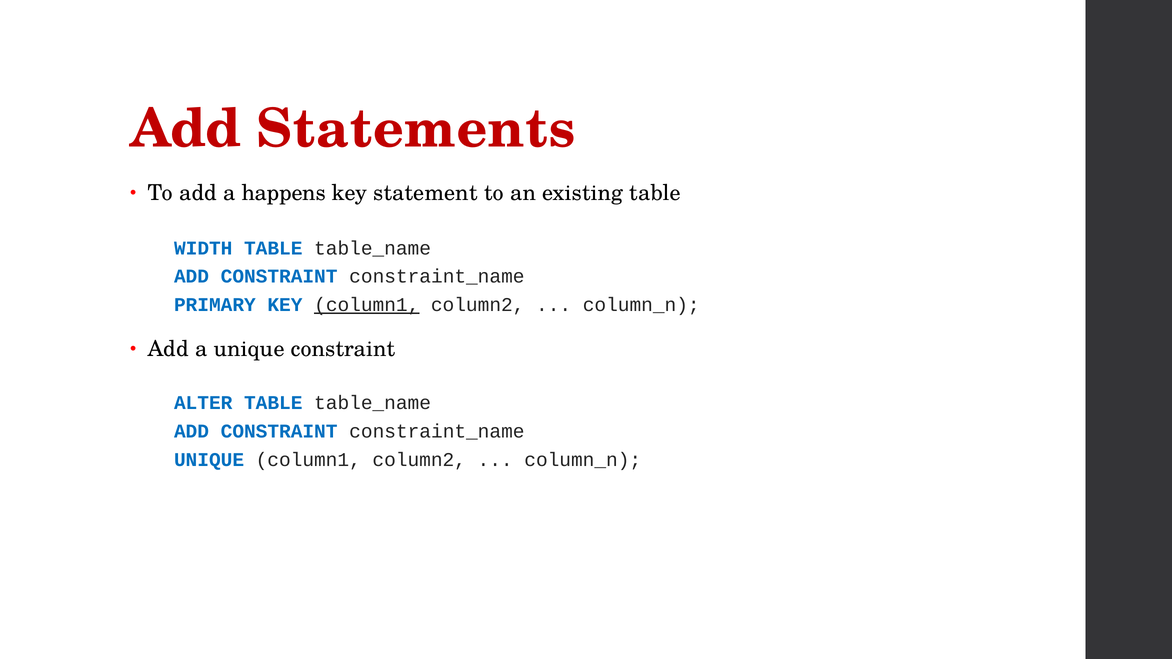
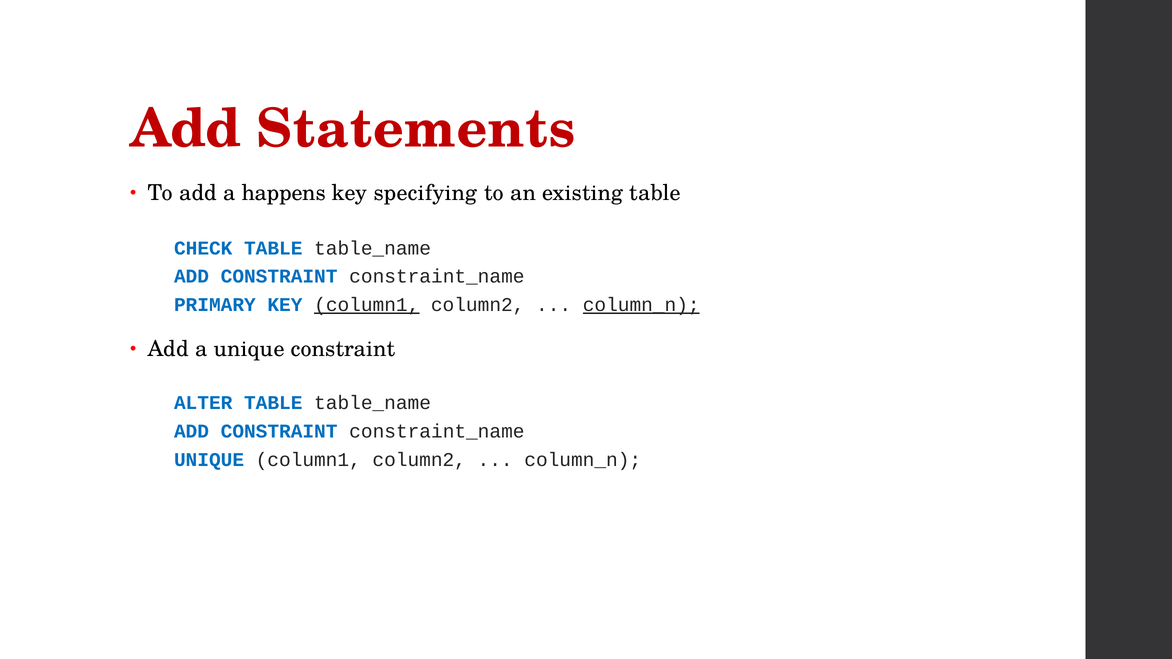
statement: statement -> specifying
WIDTH: WIDTH -> CHECK
column_n at (641, 305) underline: none -> present
